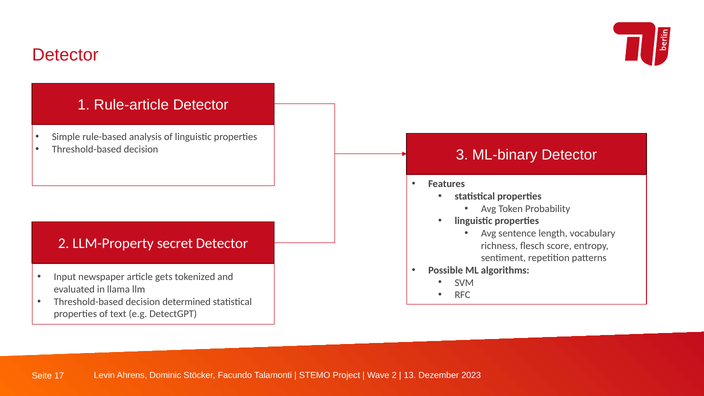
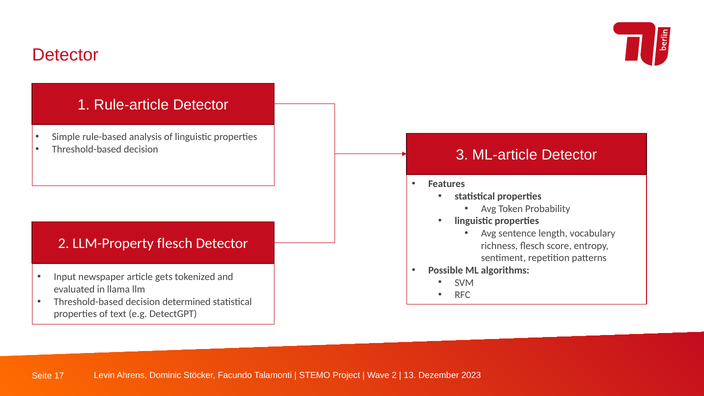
ML-binary: ML-binary -> ML-article
LLM-Property secret: secret -> flesch
